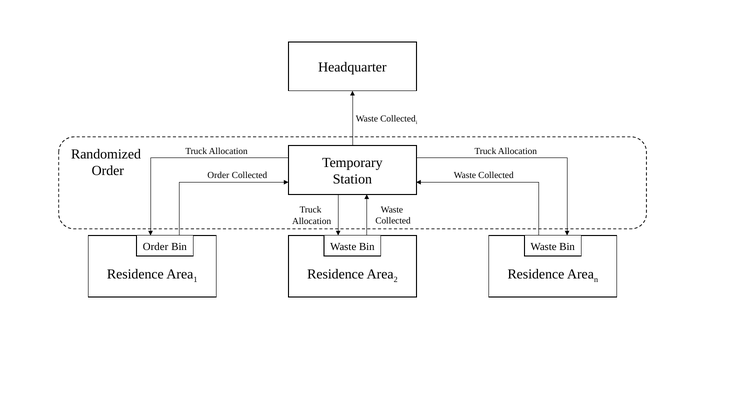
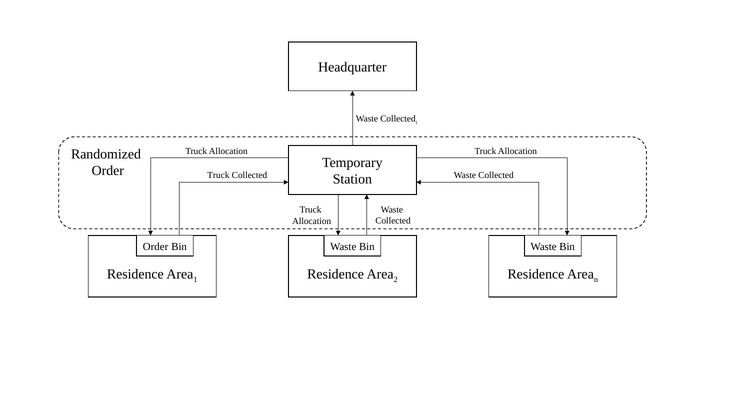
Order at (218, 175): Order -> Truck
